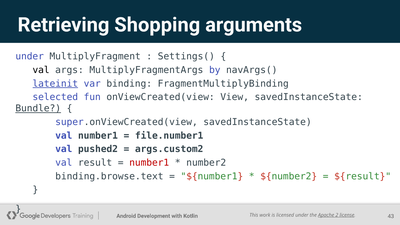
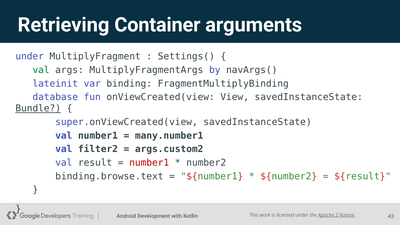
Shopping: Shopping -> Container
val at (41, 70) colour: black -> green
lateinit underline: present -> none
selected: selected -> database
file.number1: file.number1 -> many.number1
pushed2: pushed2 -> filter2
